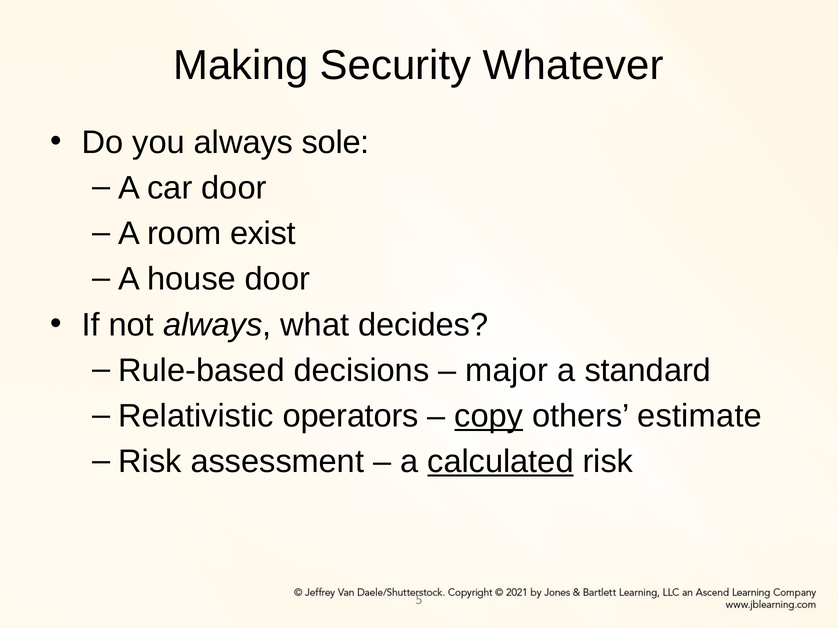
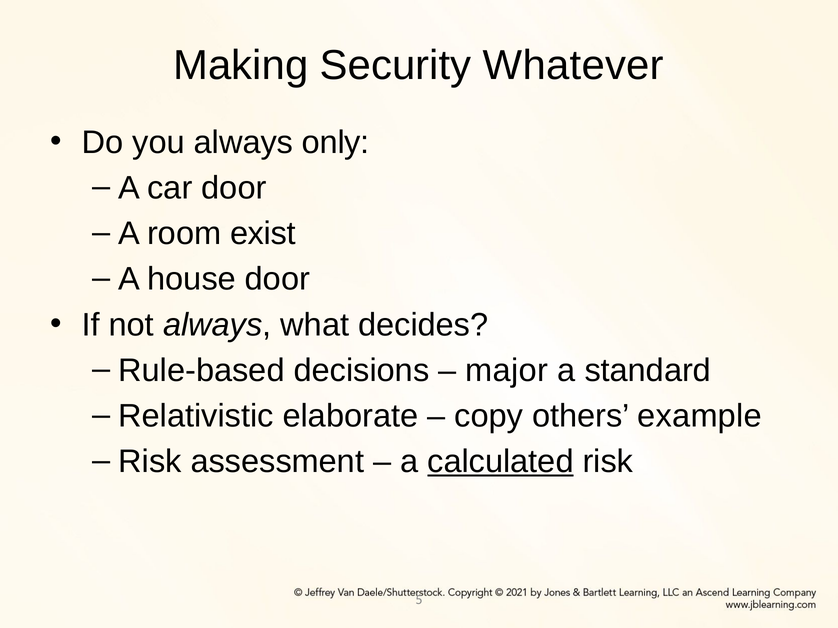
sole: sole -> only
operators: operators -> elaborate
copy underline: present -> none
estimate: estimate -> example
